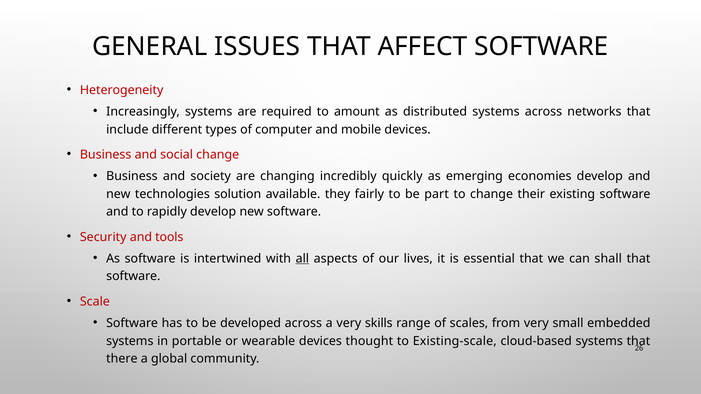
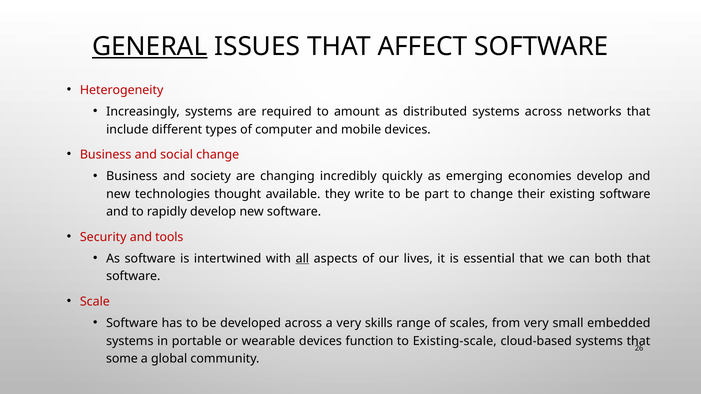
GENERAL underline: none -> present
solution: solution -> thought
fairly: fairly -> write
shall: shall -> both
thought: thought -> function
there: there -> some
